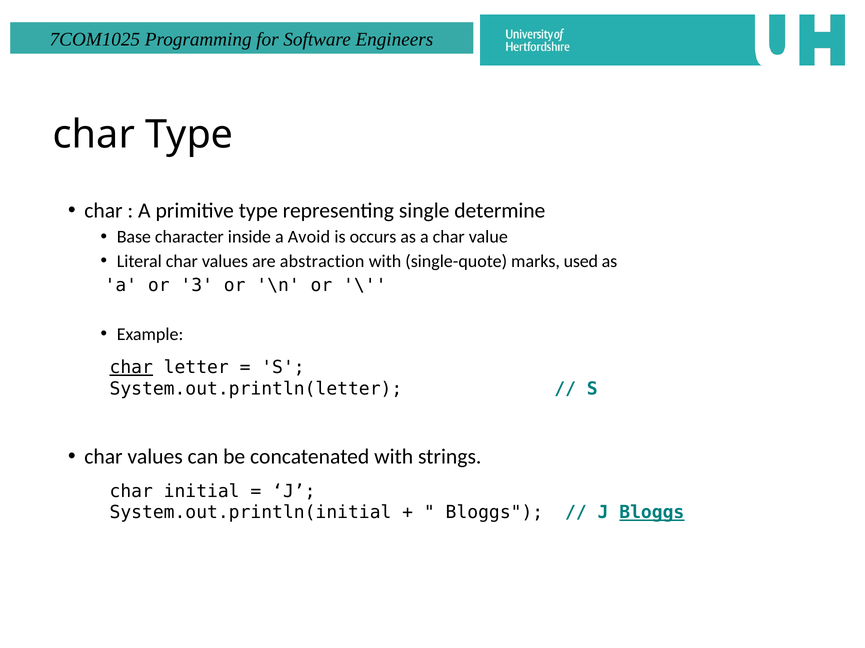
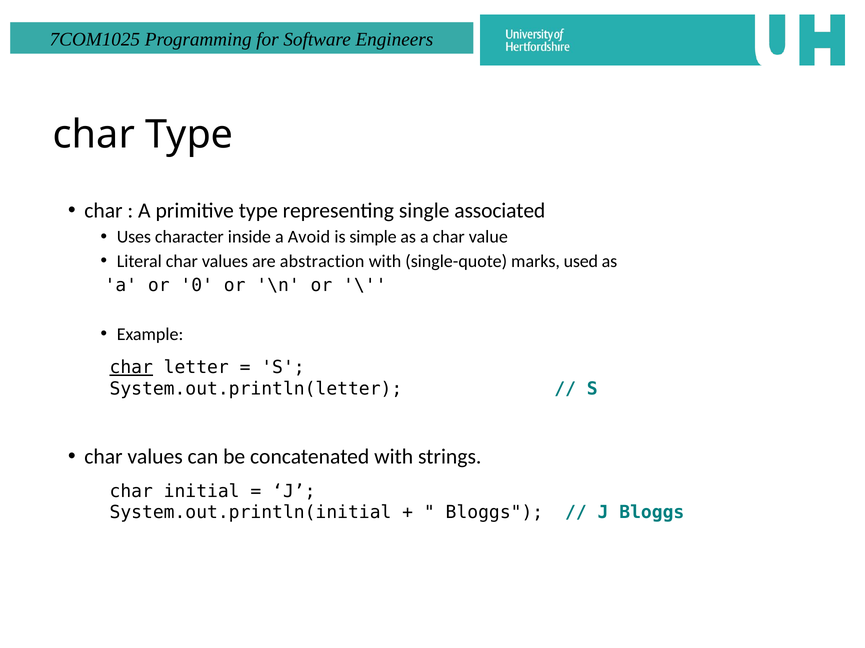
determine: determine -> associated
Base: Base -> Uses
occurs: occurs -> simple
3: 3 -> 0
Bloggs at (652, 513) underline: present -> none
